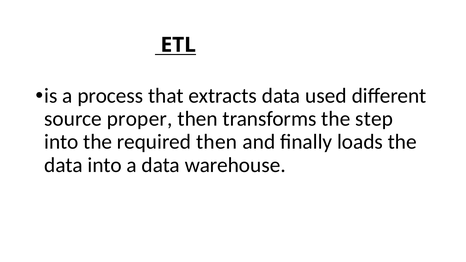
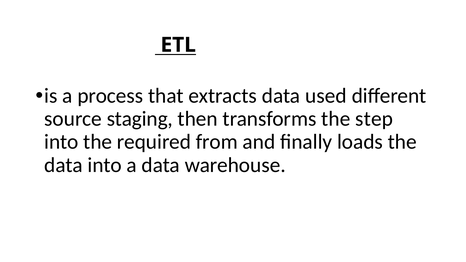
proper: proper -> staging
required then: then -> from
